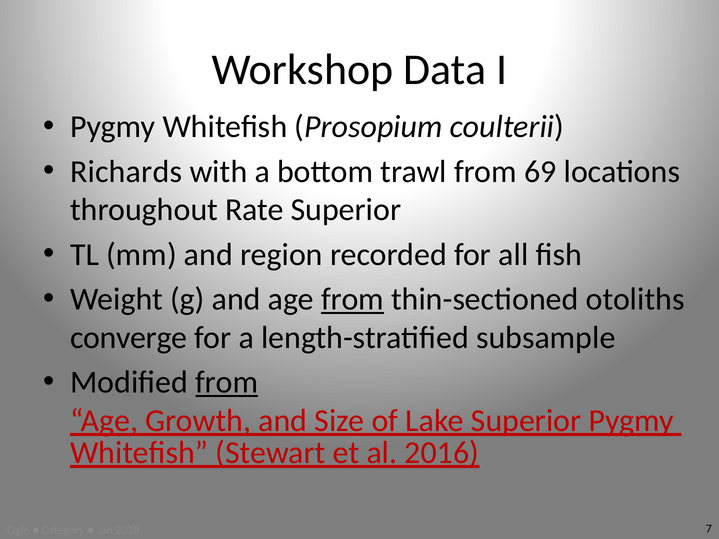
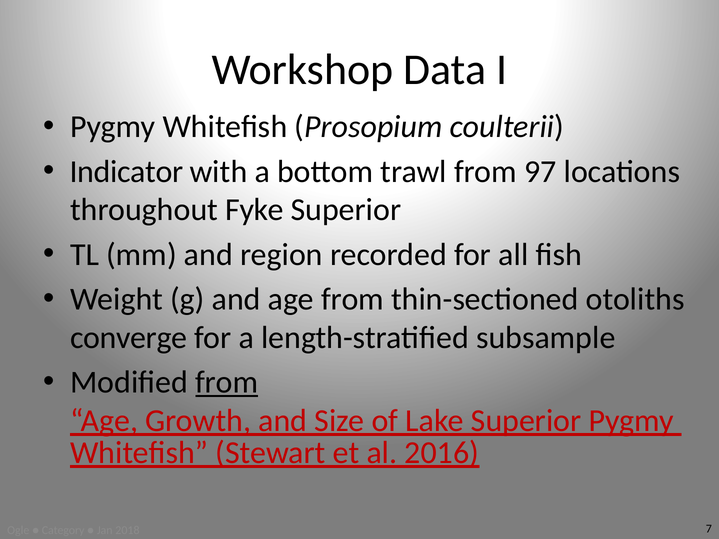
Richards: Richards -> Indicator
69: 69 -> 97
Rate: Rate -> Fyke
from at (353, 299) underline: present -> none
